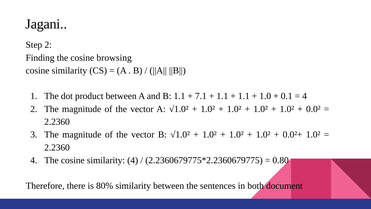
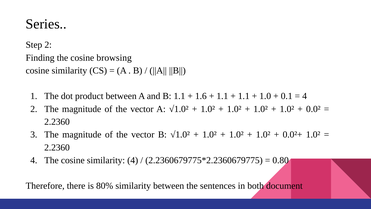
Jagani: Jagani -> Series
7.1: 7.1 -> 1.6
